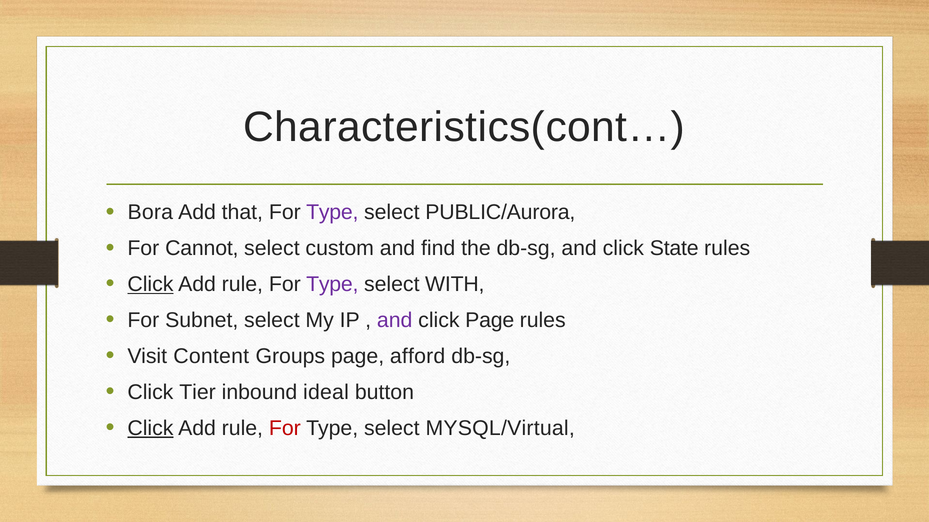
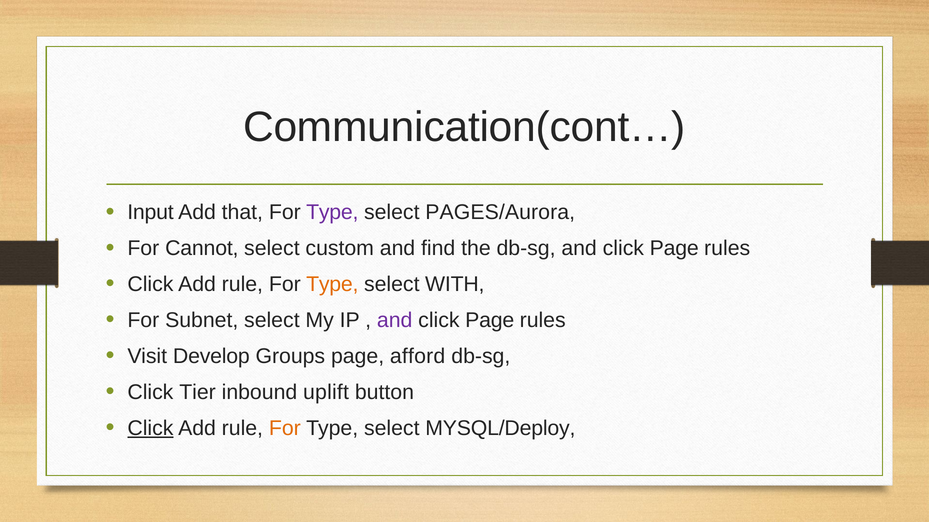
Characteristics(cont…: Characteristics(cont… -> Communication(cont…
Bora: Bora -> Input
PUBLIC/Aurora: PUBLIC/Aurora -> PAGES/Aurora
db-sg and click State: State -> Page
Click at (150, 285) underline: present -> none
Type at (332, 285) colour: purple -> orange
Content: Content -> Develop
ideal: ideal -> uplift
For at (285, 429) colour: red -> orange
MYSQL/Virtual: MYSQL/Virtual -> MYSQL/Deploy
